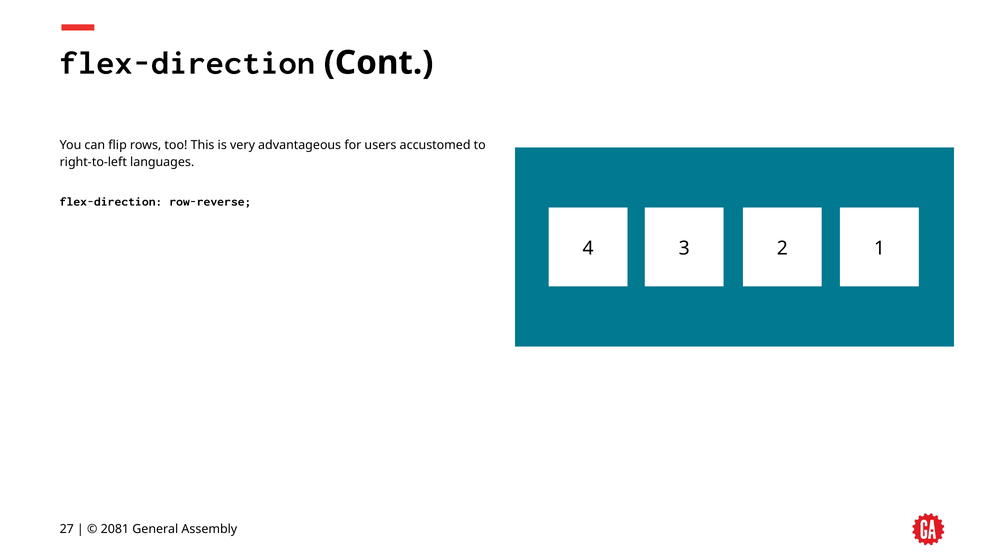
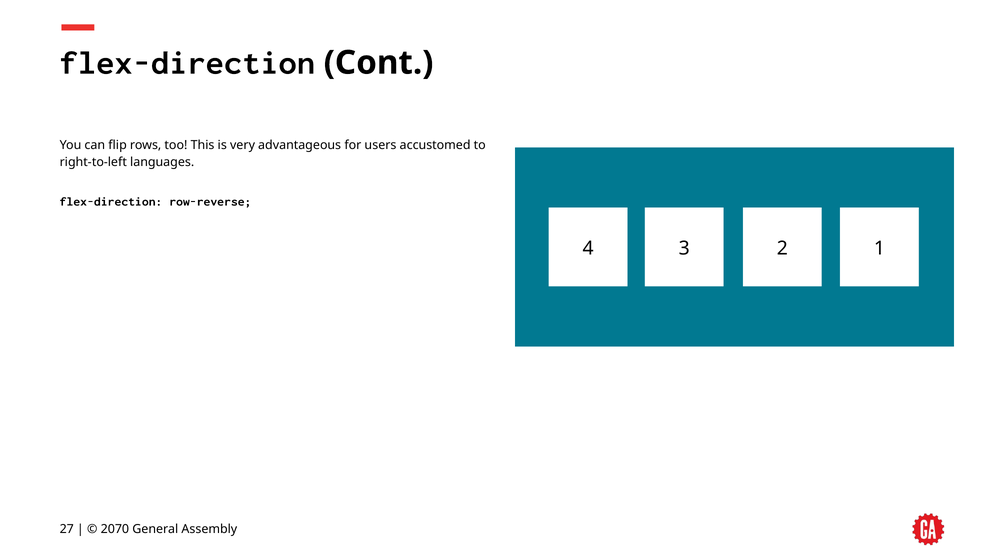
2081: 2081 -> 2070
